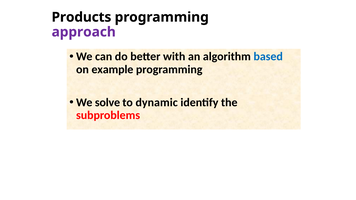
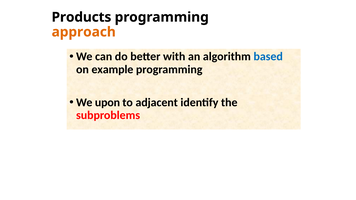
approach colour: purple -> orange
solve: solve -> upon
dynamic: dynamic -> adjacent
